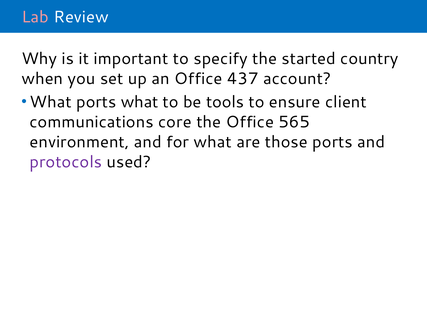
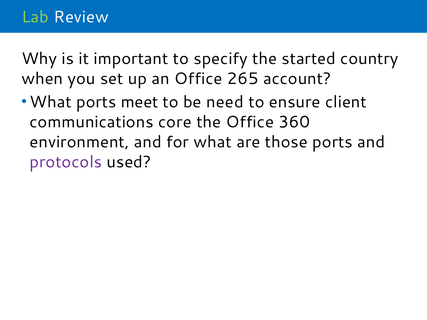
Lab colour: pink -> light green
437: 437 -> 265
ports what: what -> meet
tools: tools -> need
565: 565 -> 360
